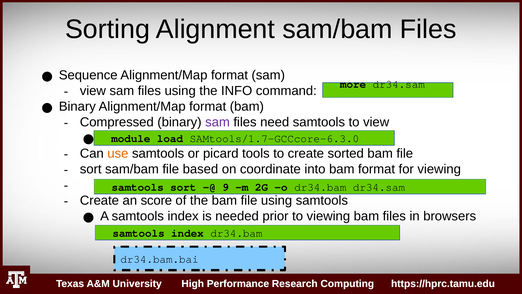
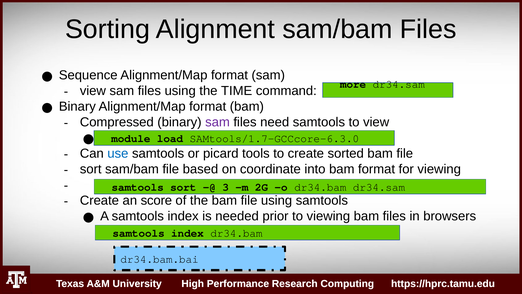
INFO: INFO -> TIME
use colour: orange -> blue
9: 9 -> 3
